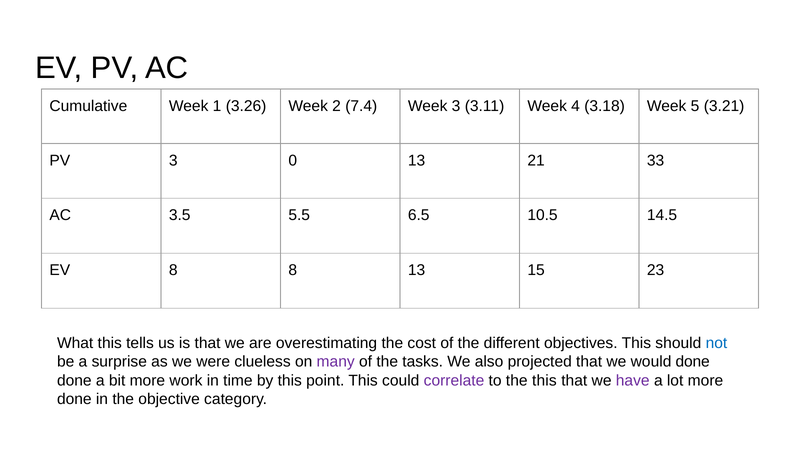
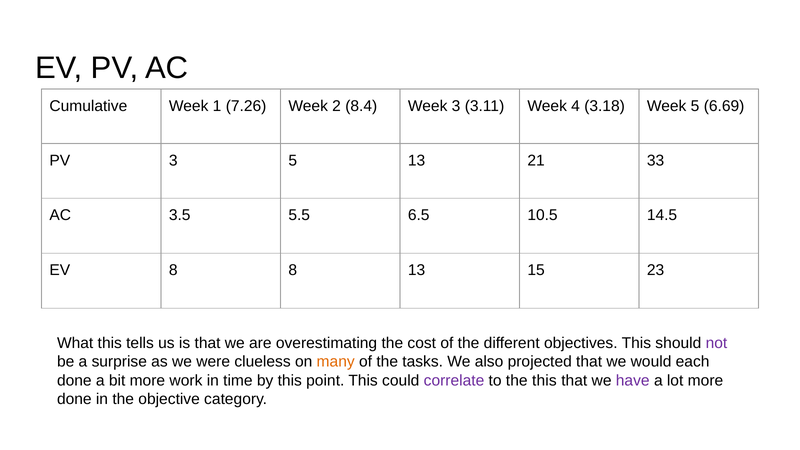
3.26: 3.26 -> 7.26
7.4: 7.4 -> 8.4
3.21: 3.21 -> 6.69
3 0: 0 -> 5
not colour: blue -> purple
many colour: purple -> orange
would done: done -> each
